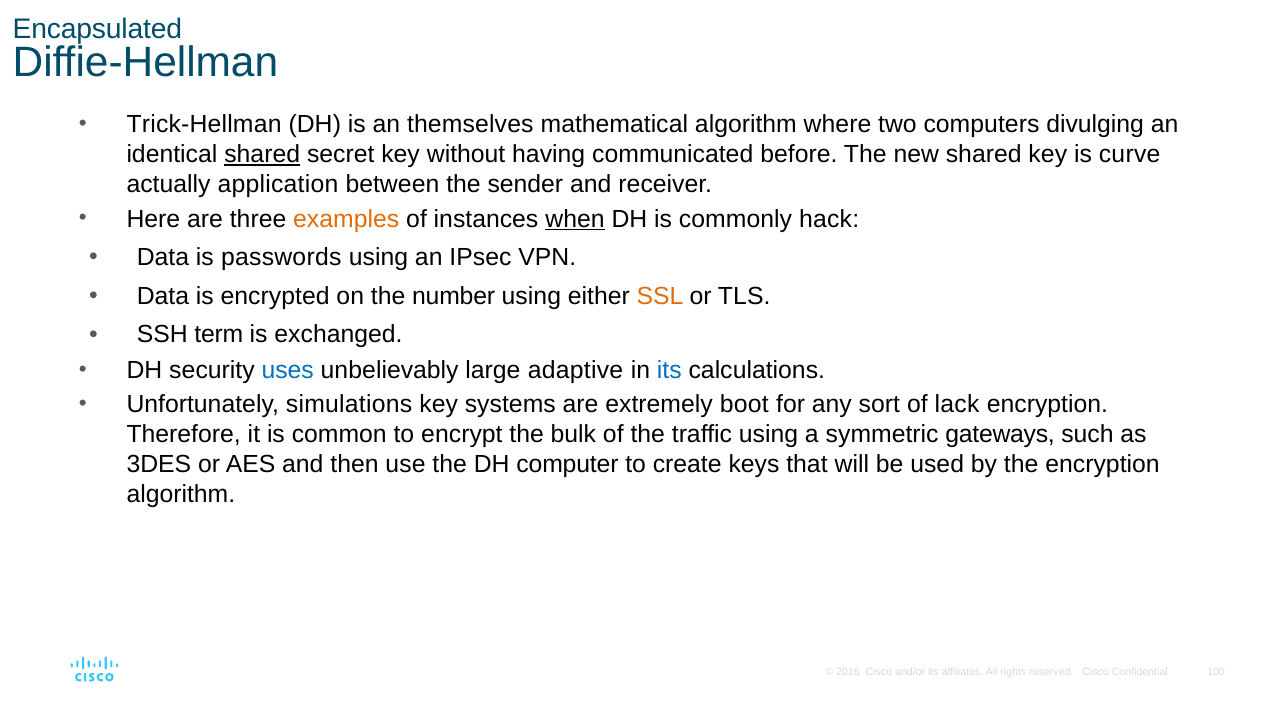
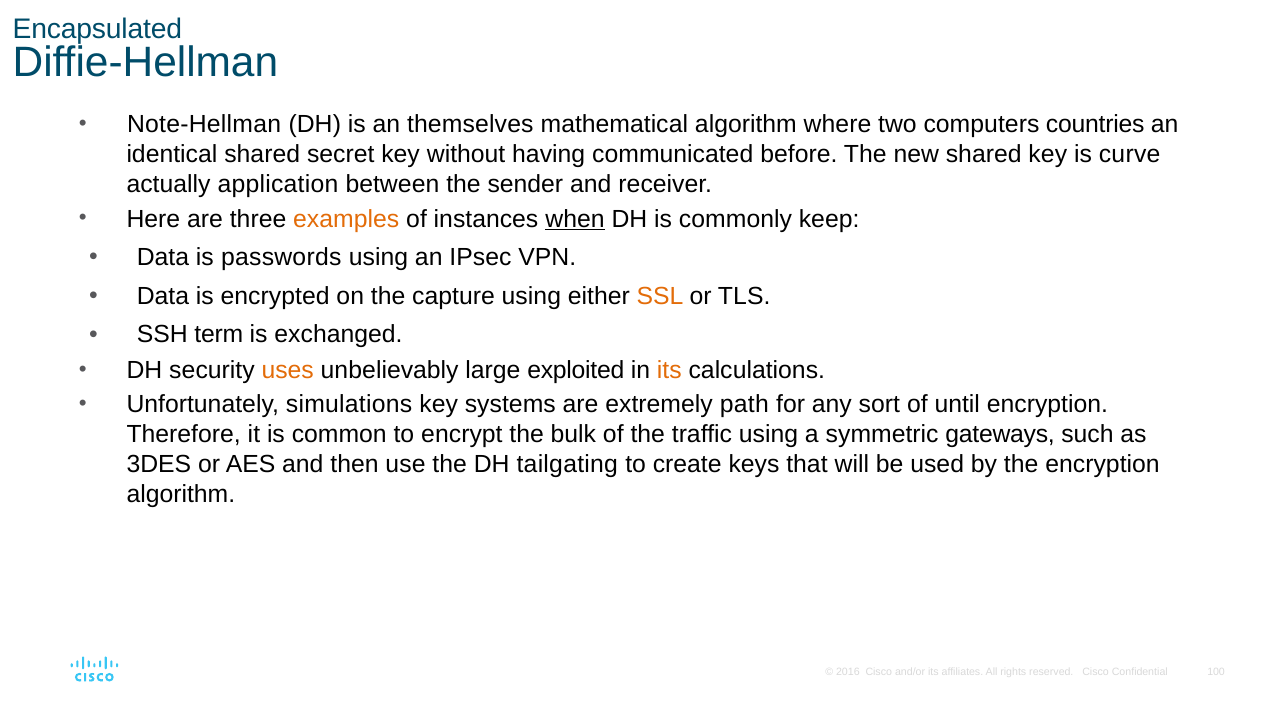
Trick-Hellman: Trick-Hellman -> Note-Hellman
divulging: divulging -> countries
shared at (262, 155) underline: present -> none
hack: hack -> keep
number: number -> capture
uses colour: blue -> orange
adaptive: adaptive -> exploited
its at (669, 370) colour: blue -> orange
boot: boot -> path
lack: lack -> until
computer: computer -> tailgating
